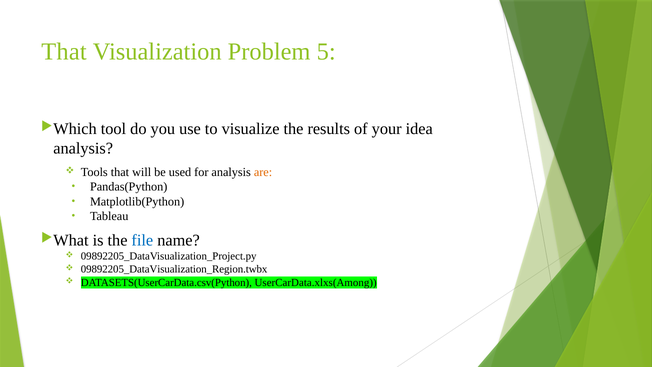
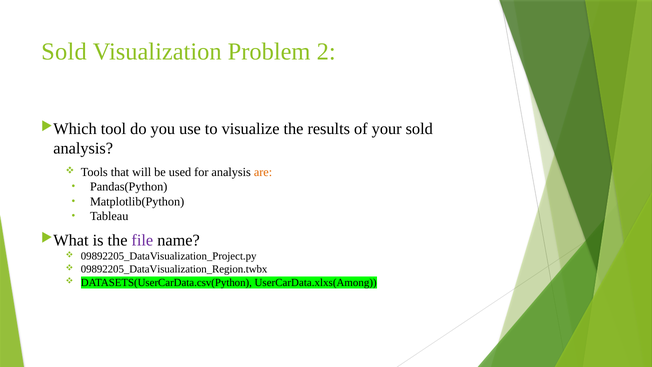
That at (64, 51): That -> Sold
5: 5 -> 2
your idea: idea -> sold
file colour: blue -> purple
